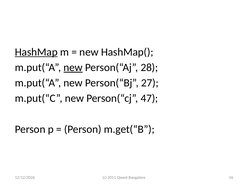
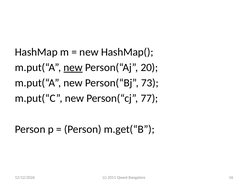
HashMap underline: present -> none
28: 28 -> 20
27: 27 -> 73
47: 47 -> 77
